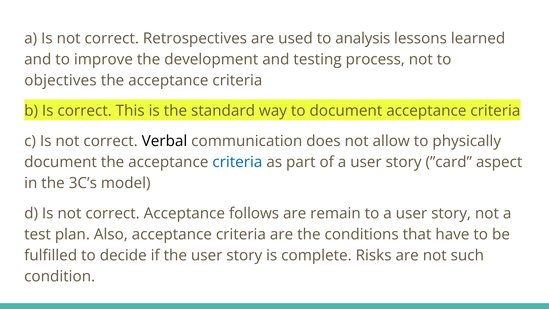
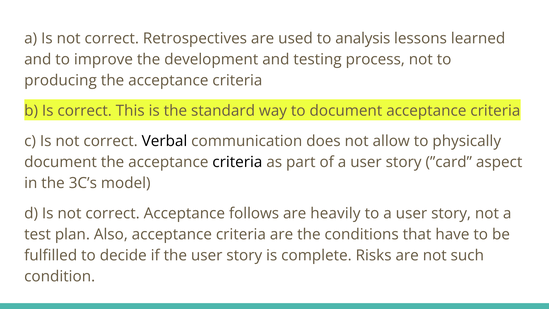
objectives: objectives -> producing
criteria at (237, 162) colour: blue -> black
remain: remain -> heavily
